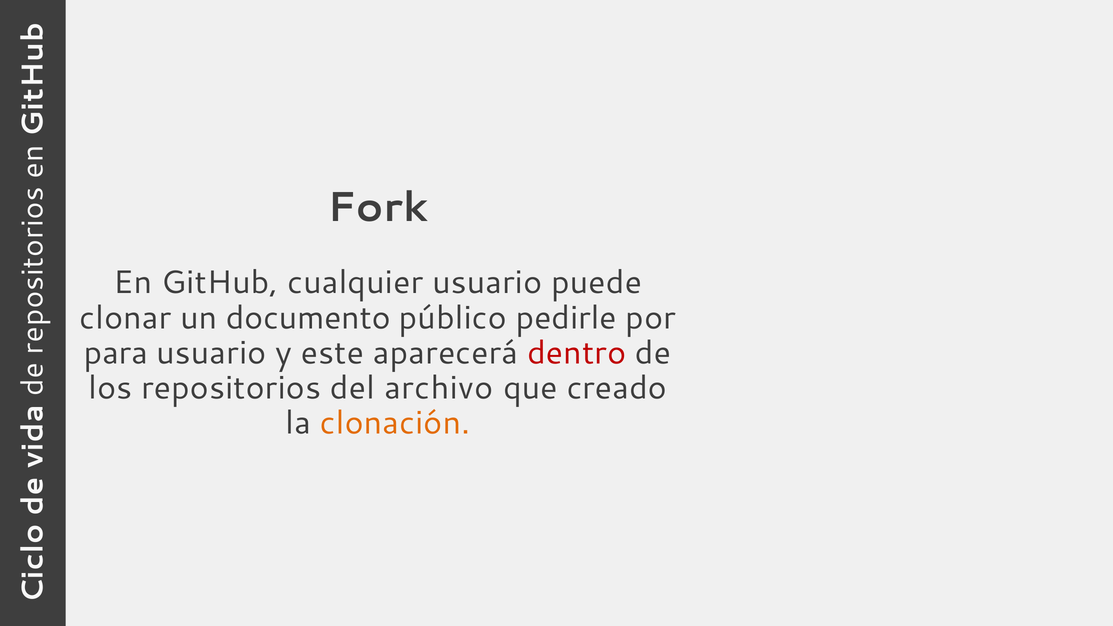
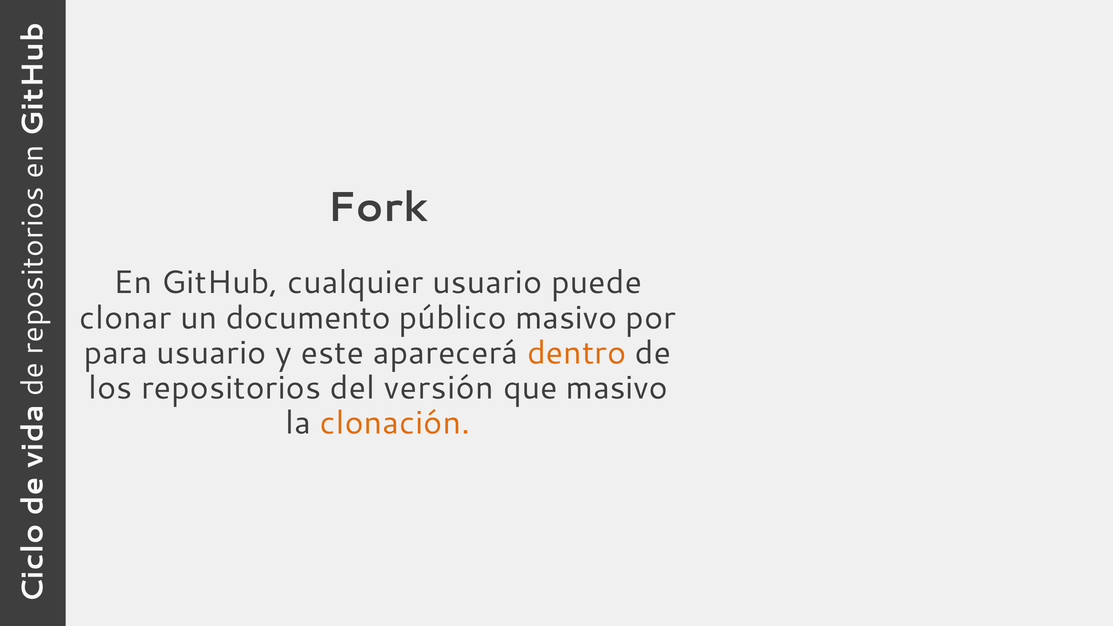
público pedirle: pedirle -> masivo
dentro colour: red -> orange
archivo: archivo -> versión
que creado: creado -> masivo
